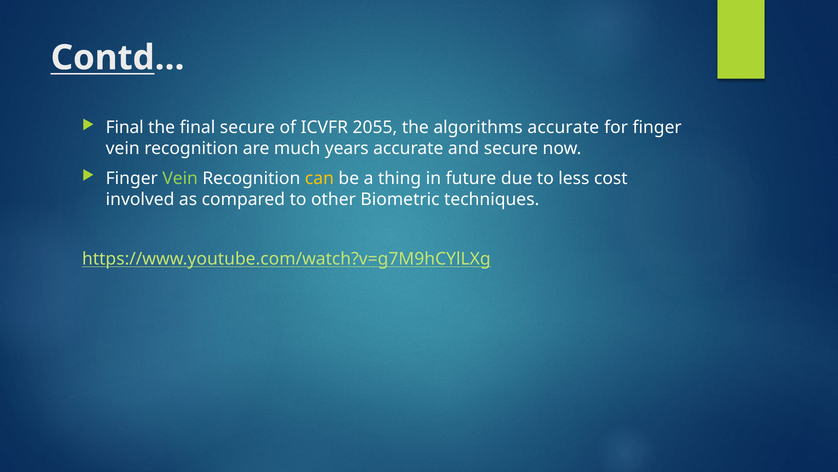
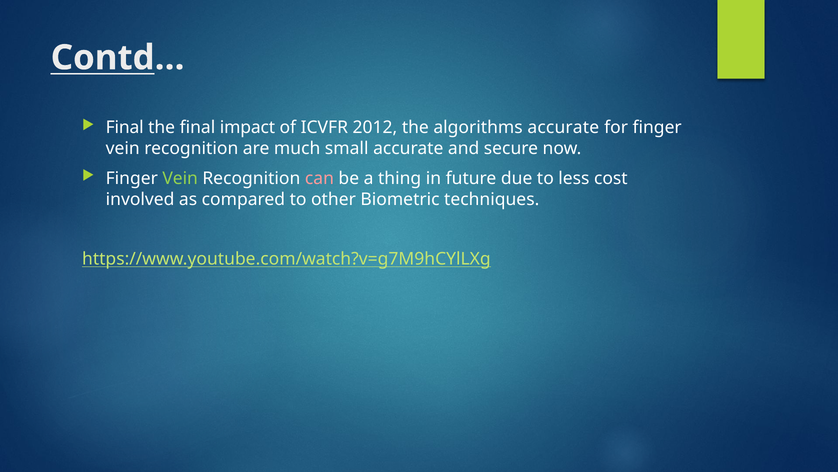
final secure: secure -> impact
2055: 2055 -> 2012
years: years -> small
can colour: yellow -> pink
